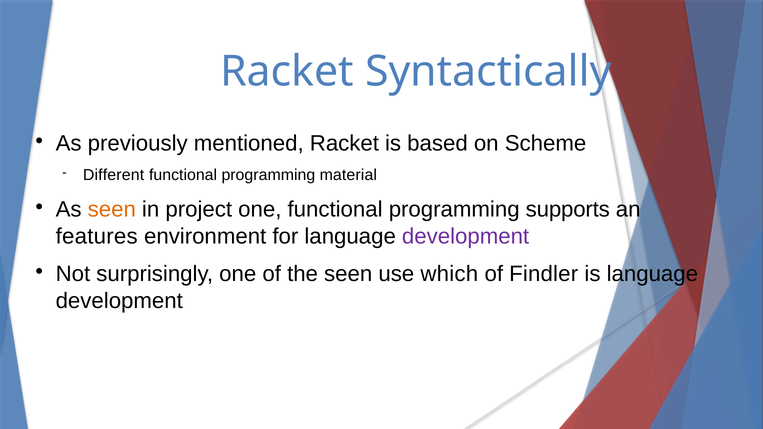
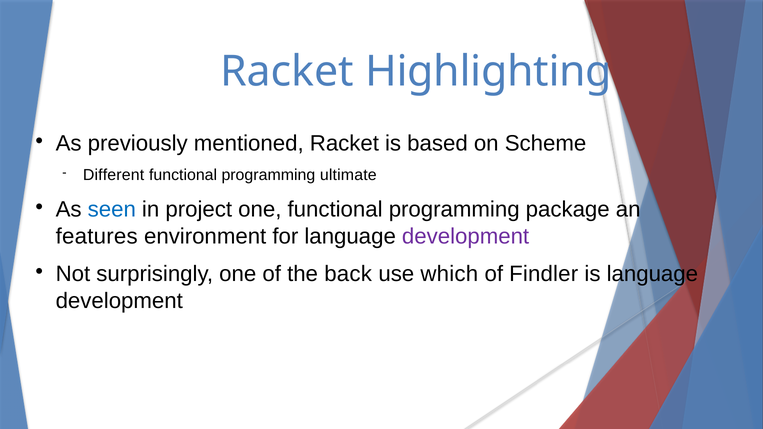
Syntactically: Syntactically -> Highlighting
material: material -> ultimate
seen at (112, 210) colour: orange -> blue
supports: supports -> package
the seen: seen -> back
